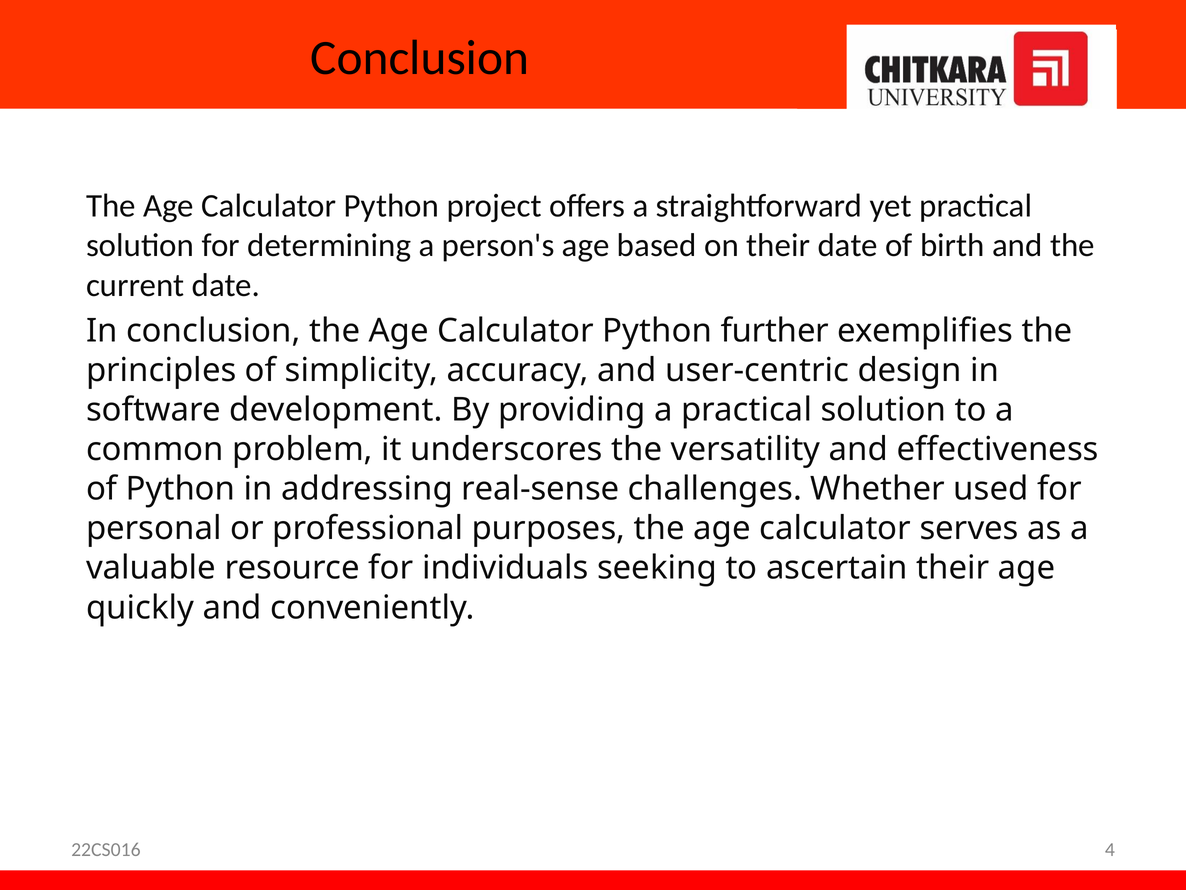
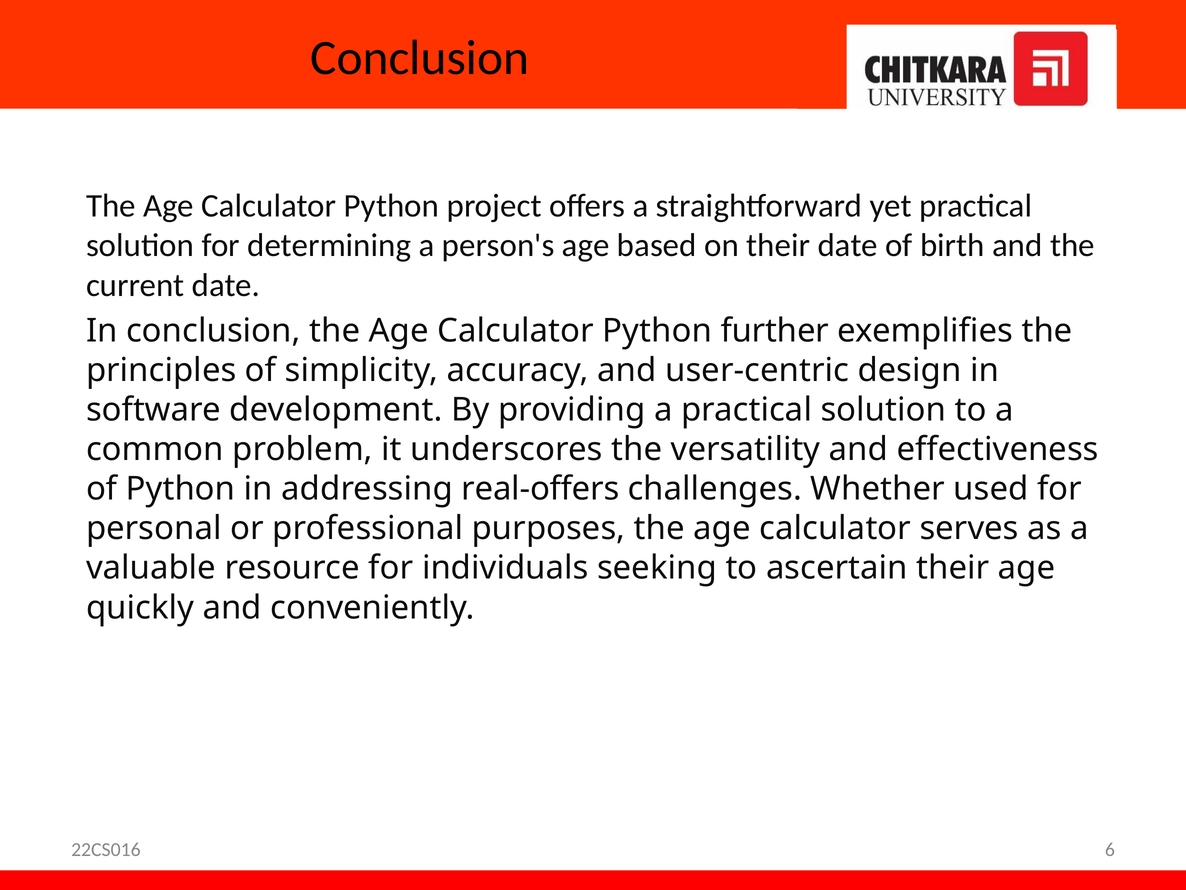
real-sense: real-sense -> real-offers
4: 4 -> 6
